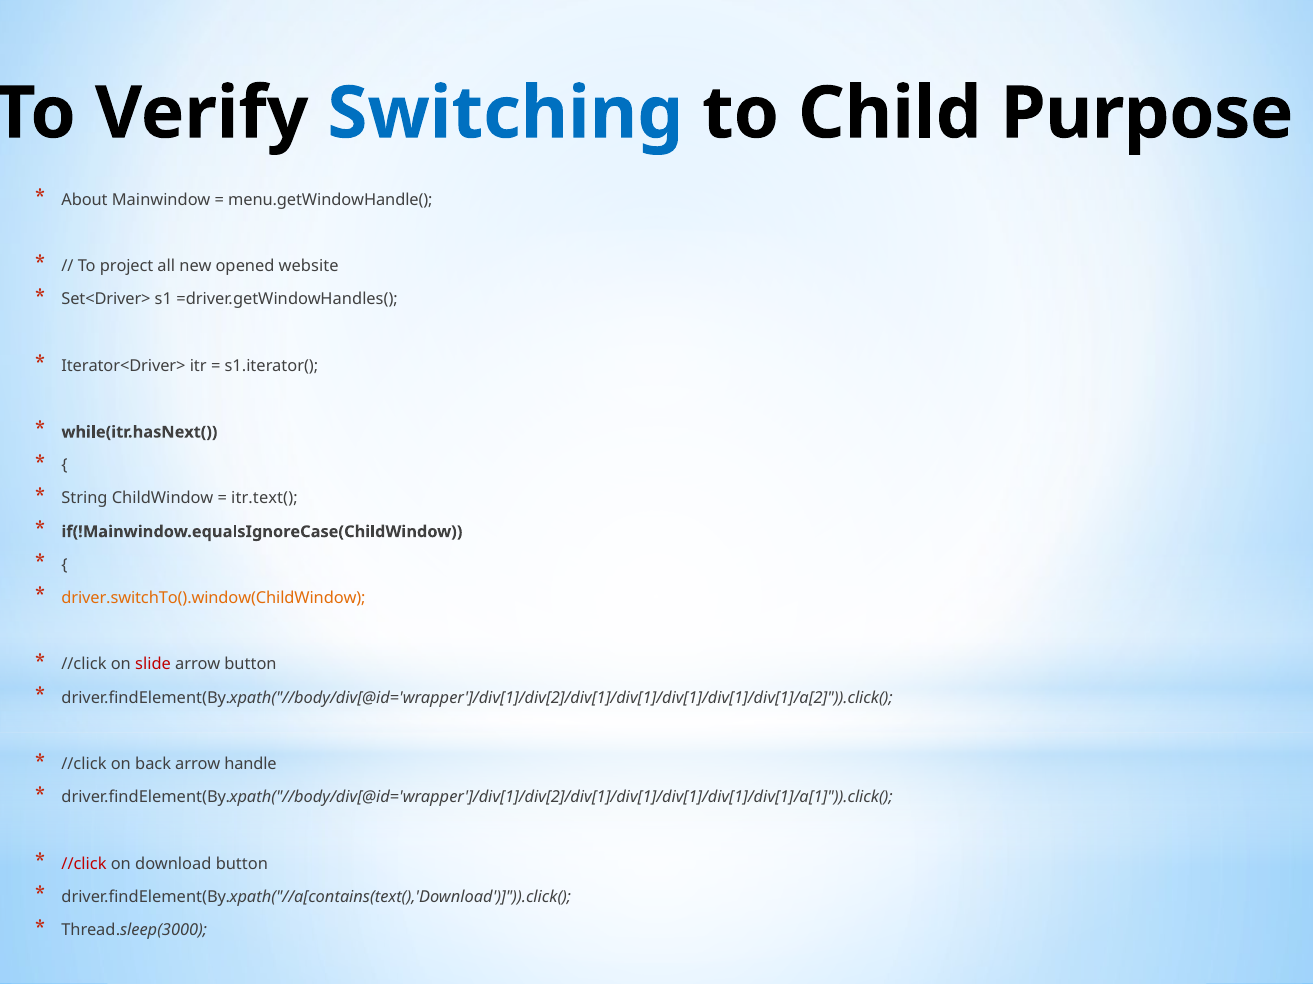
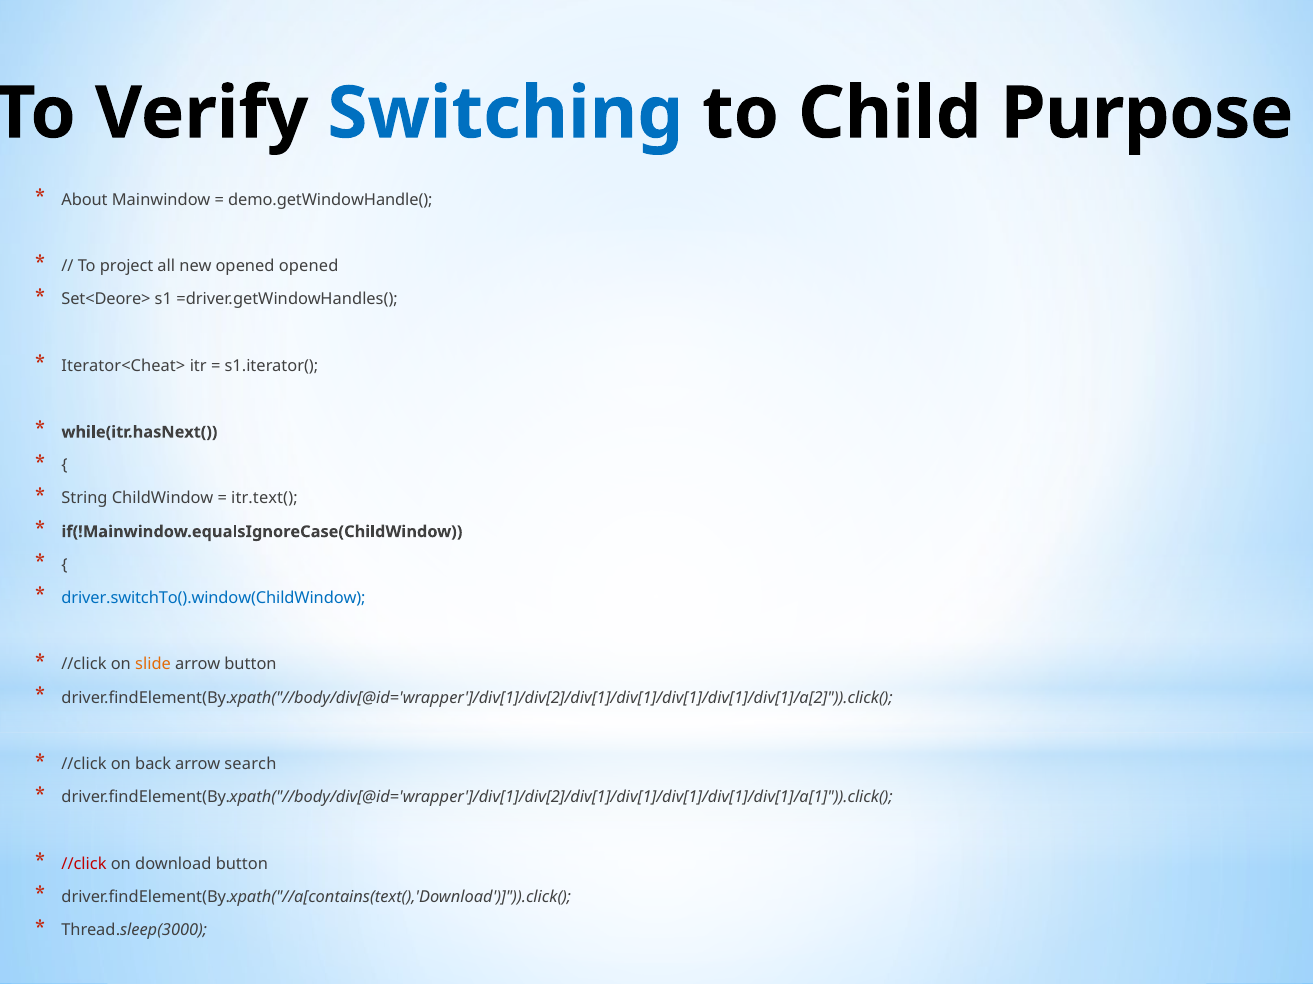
menu.getWindowHandle(: menu.getWindowHandle( -> demo.getWindowHandle(
opened website: website -> opened
Set<Driver>: Set<Driver> -> Set<Deore>
Iterator<Driver>: Iterator<Driver> -> Iterator<Cheat>
driver.switchTo().window(ChildWindow colour: orange -> blue
slide colour: red -> orange
handle: handle -> search
